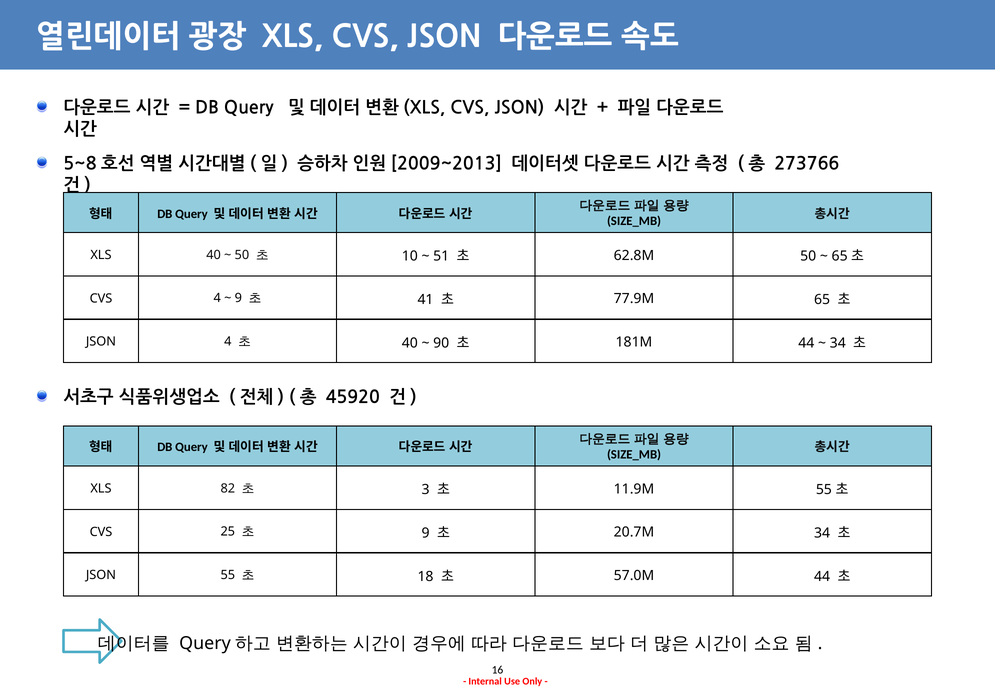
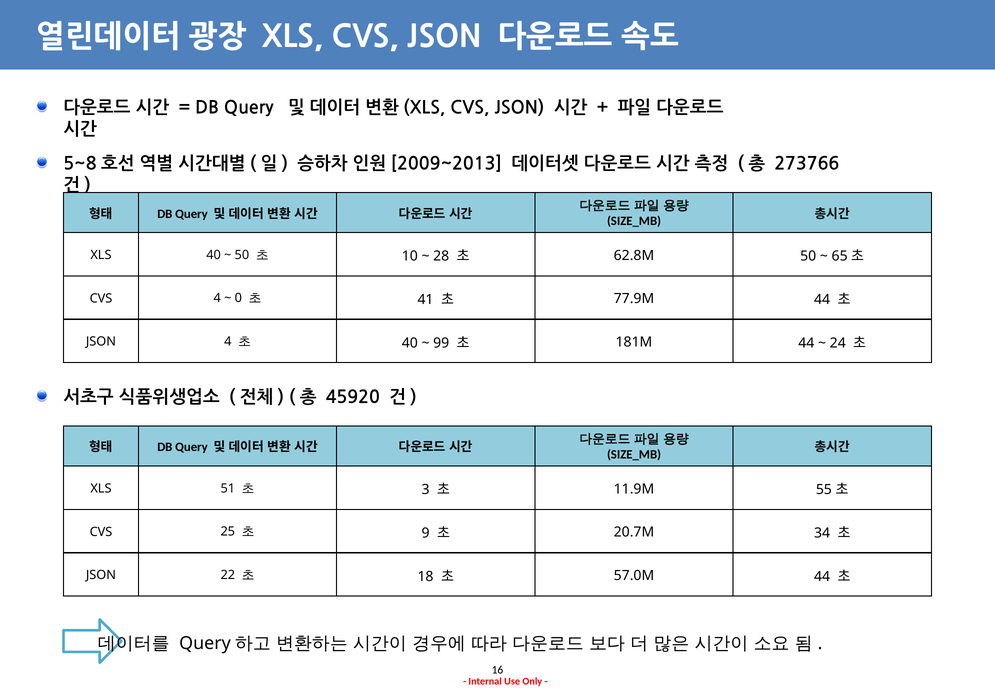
51: 51 -> 28
9 at (238, 298): 9 -> 0
77.9M 65: 65 -> 44
90: 90 -> 99
34 at (838, 343): 34 -> 24
82: 82 -> 51
JSON 55: 55 -> 22
